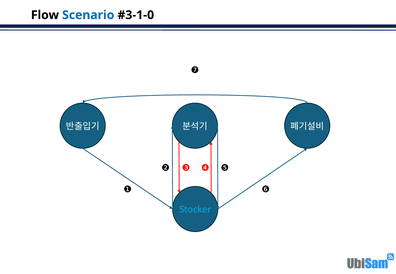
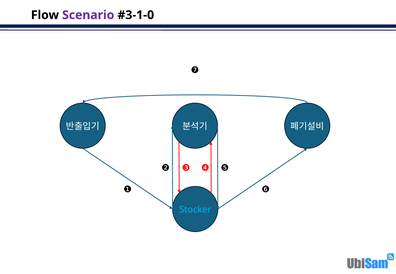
Scenario colour: blue -> purple
